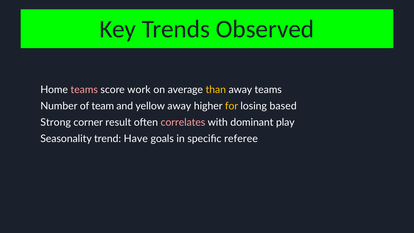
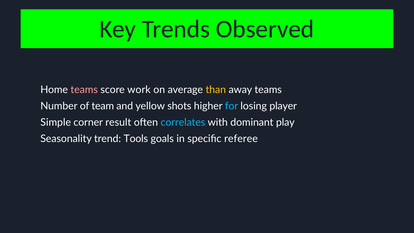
yellow away: away -> shots
for colour: yellow -> light blue
based: based -> player
Strong: Strong -> Simple
correlates colour: pink -> light blue
Have: Have -> Tools
